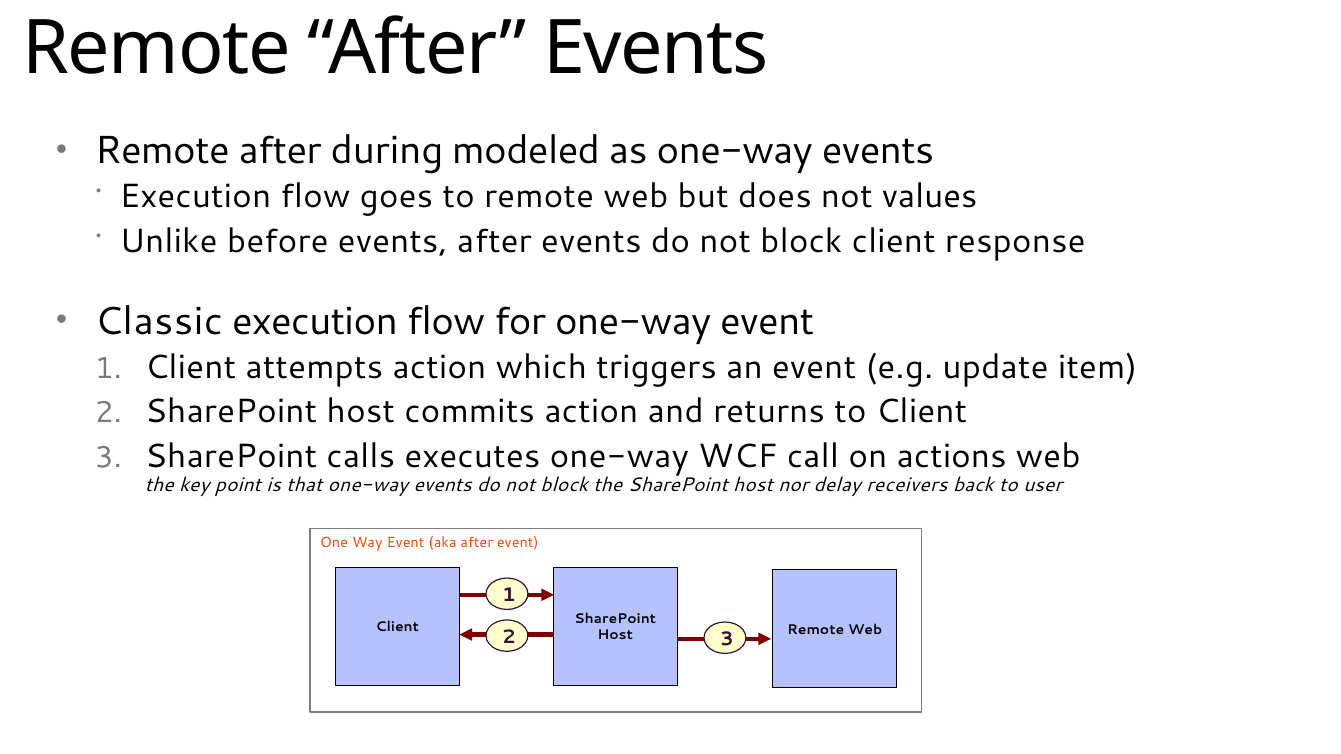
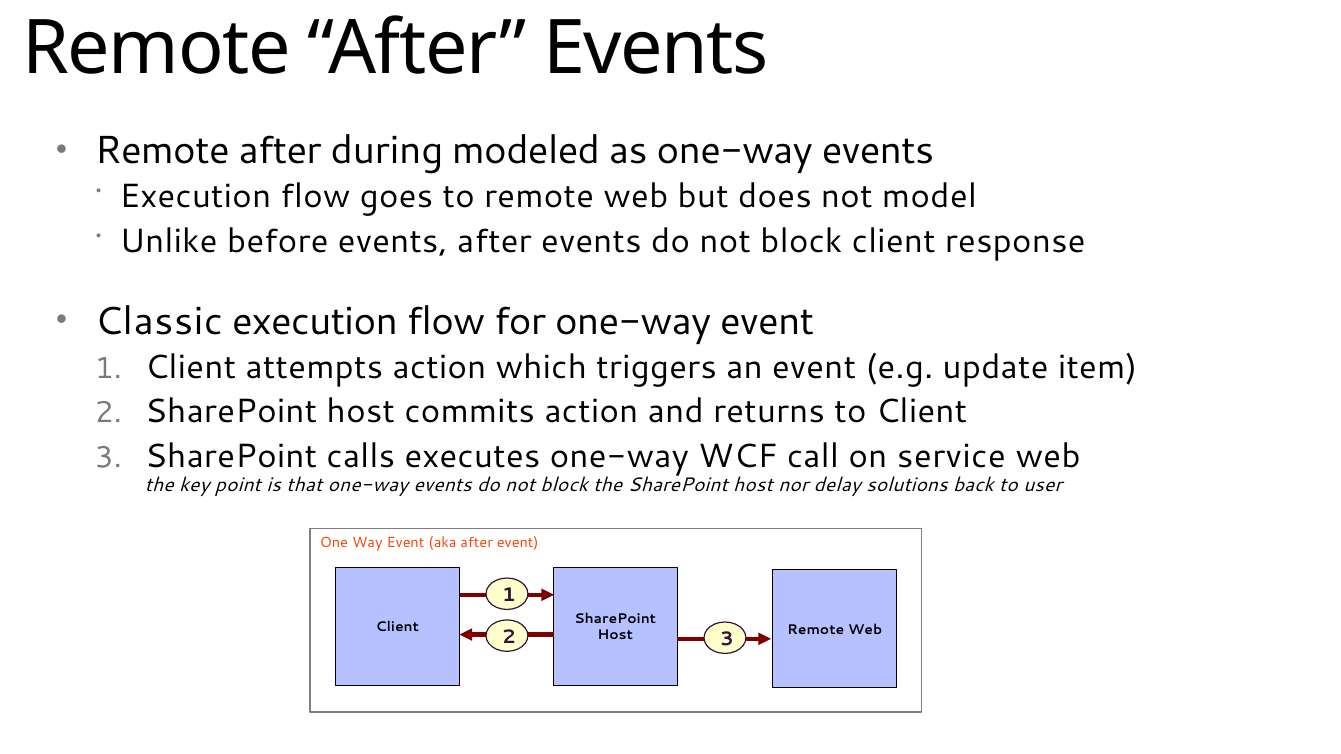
values: values -> model
actions: actions -> service
receivers: receivers -> solutions
